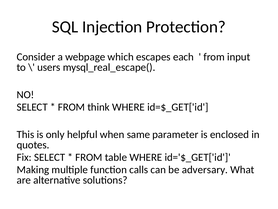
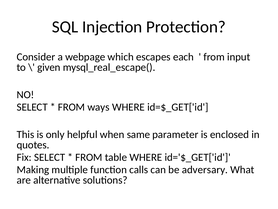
users: users -> given
think: think -> ways
